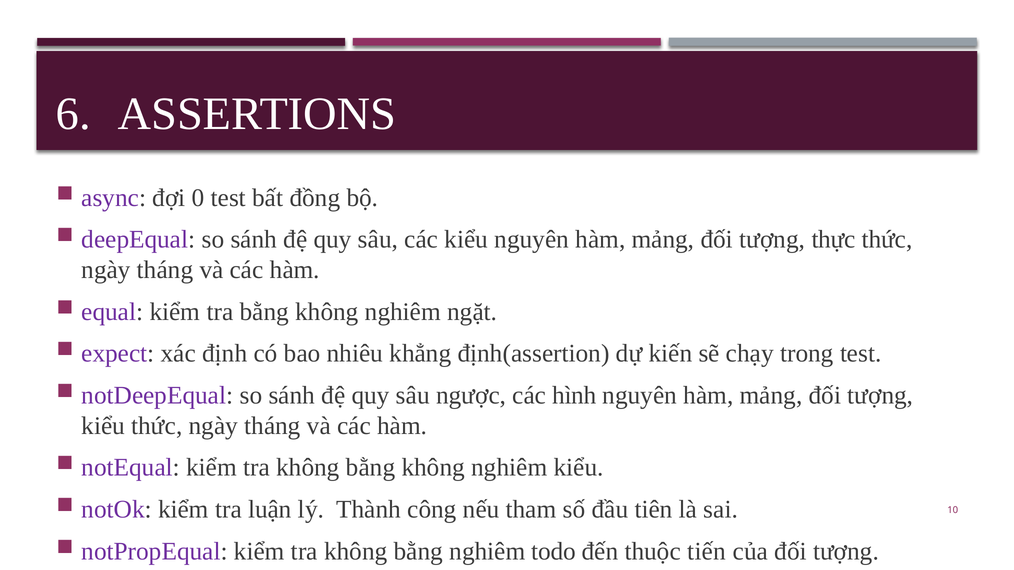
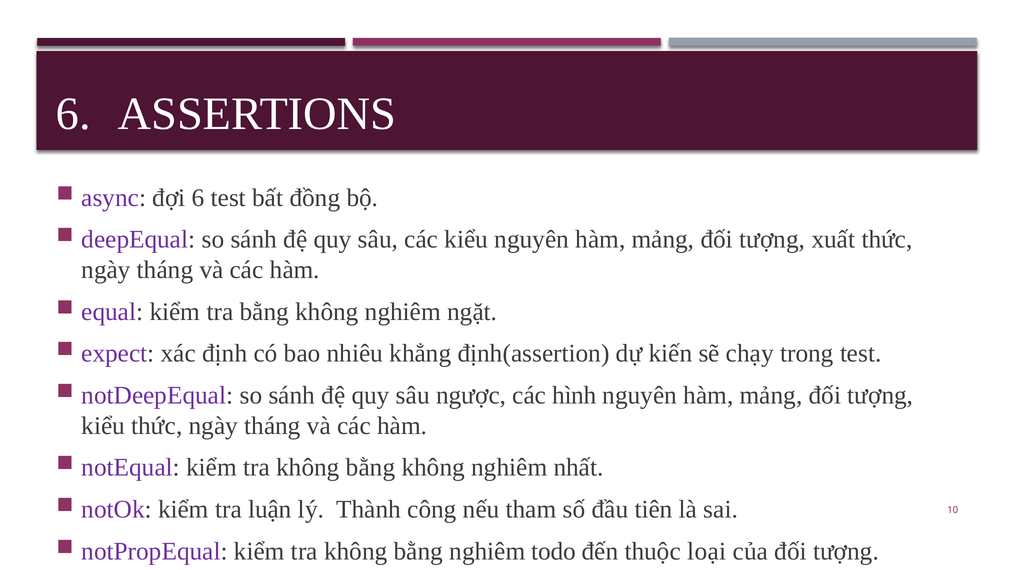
đợi 0: 0 -> 6
thực: thực -> xuất
nghiêm kiểu: kiểu -> nhất
tiến: tiến -> loại
